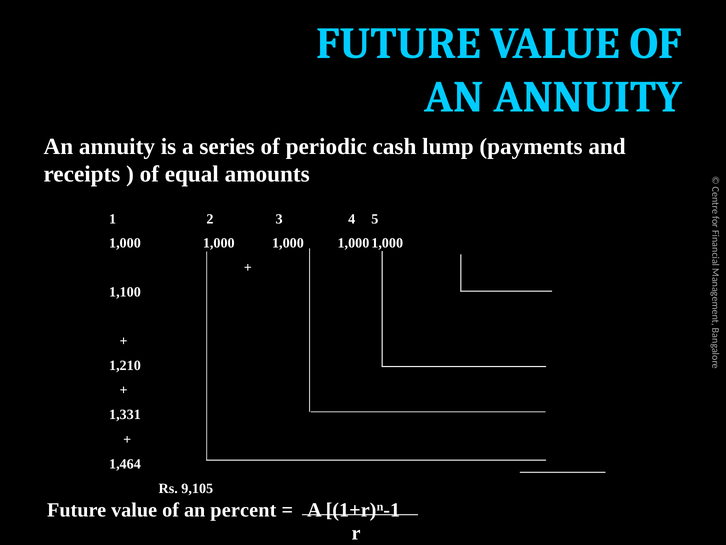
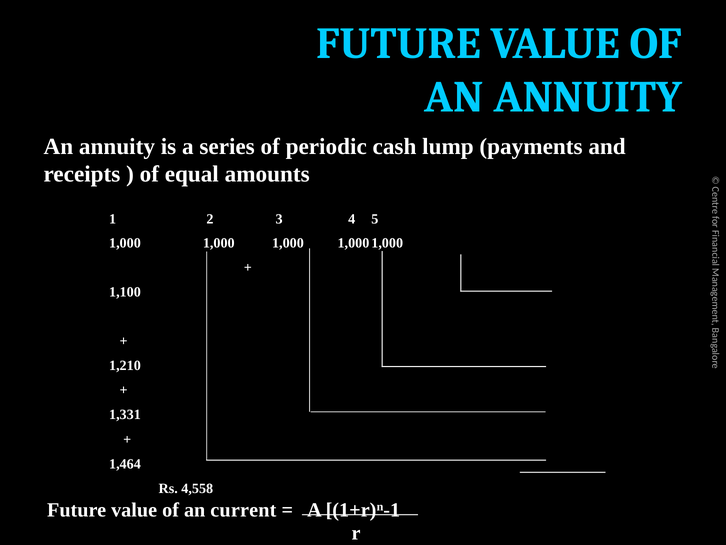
9,105: 9,105 -> 4,558
percent: percent -> current
